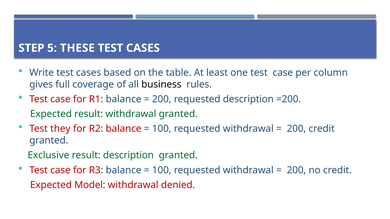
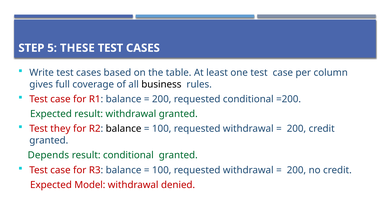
requested description: description -> conditional
balance at (124, 129) colour: red -> black
Exclusive: Exclusive -> Depends
result description: description -> conditional
